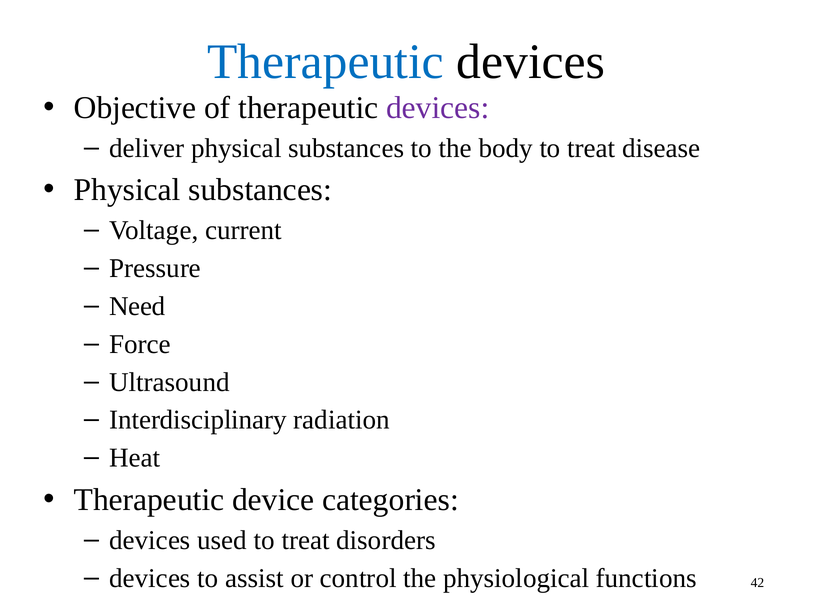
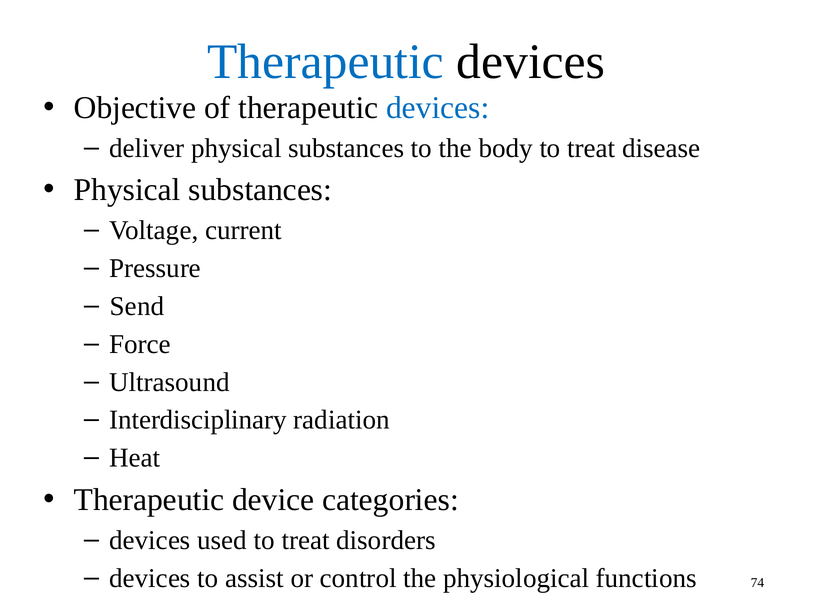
devices at (438, 108) colour: purple -> blue
Need: Need -> Send
42: 42 -> 74
